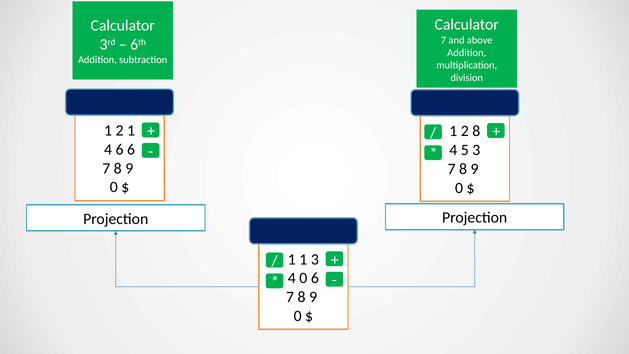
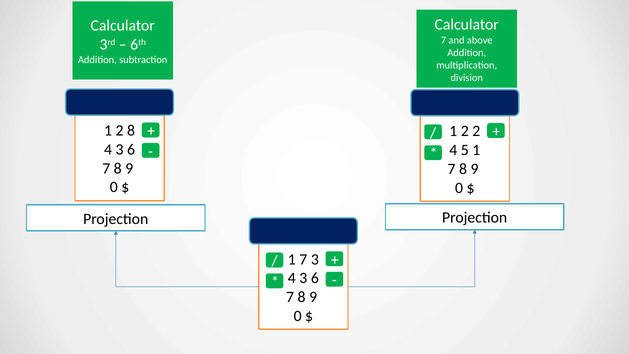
2 1: 1 -> 8
2 8: 8 -> 2
6 at (119, 149): 6 -> 3
5 3: 3 -> 1
1 at (303, 259): 1 -> 7
0 at (303, 278): 0 -> 3
